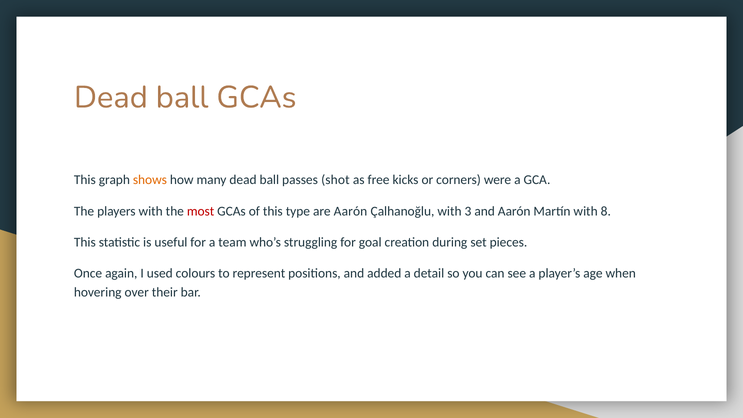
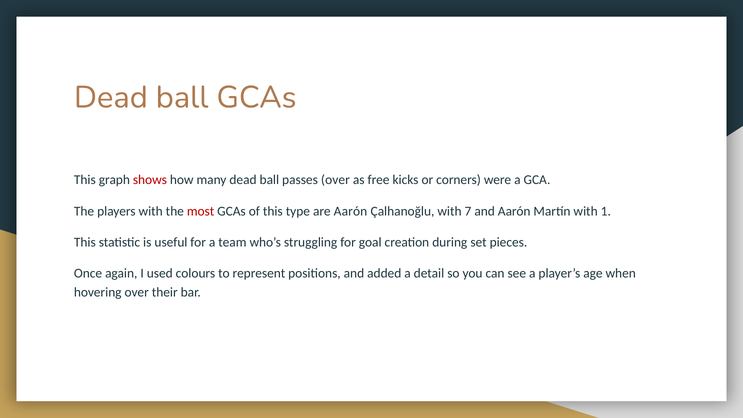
shows colour: orange -> red
passes shot: shot -> over
3: 3 -> 7
8: 8 -> 1
